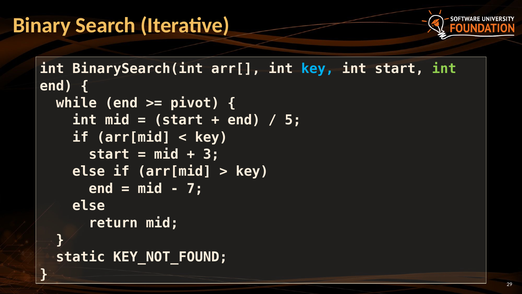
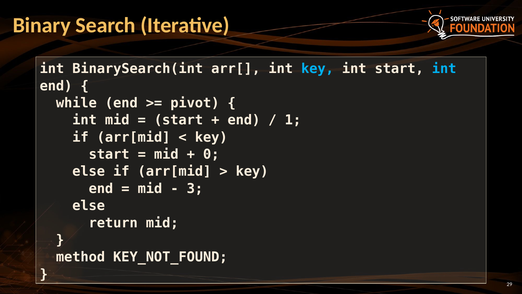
int at (444, 69) colour: light green -> light blue
5: 5 -> 1
3: 3 -> 0
7: 7 -> 3
static: static -> method
